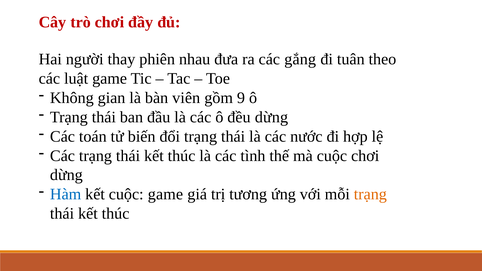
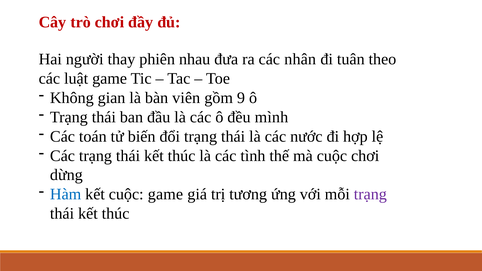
gắng: gắng -> nhân
đều dừng: dừng -> mình
trạng at (370, 194) colour: orange -> purple
